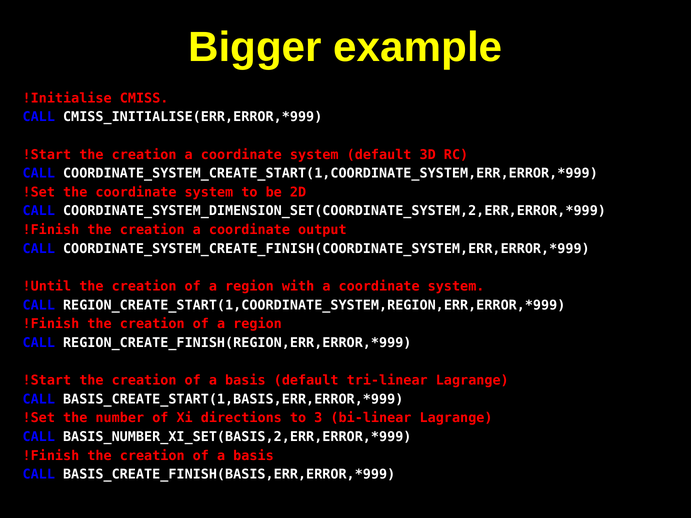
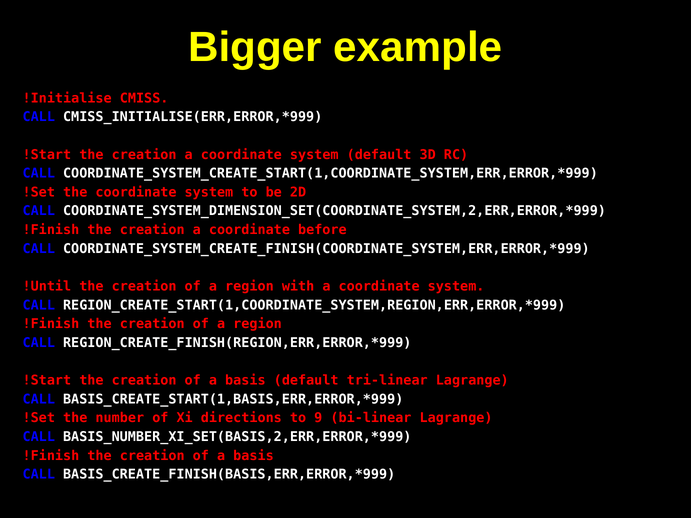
output: output -> before
3: 3 -> 9
